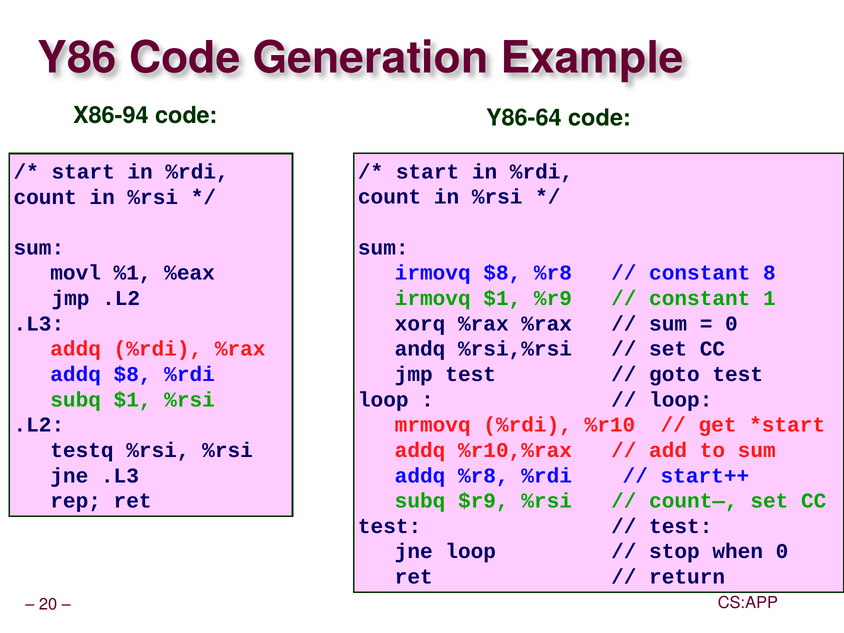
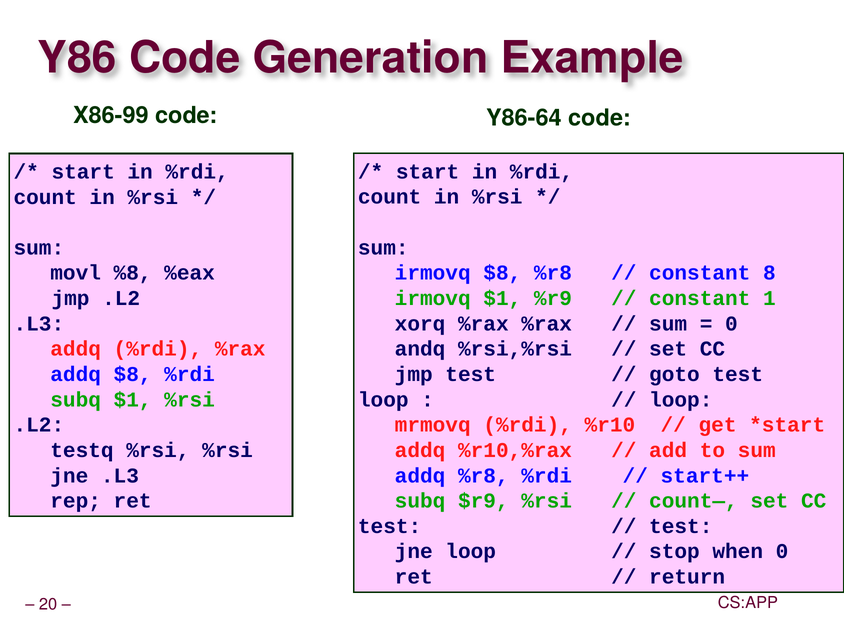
X86-94: X86-94 -> X86-99
%1: %1 -> %8
